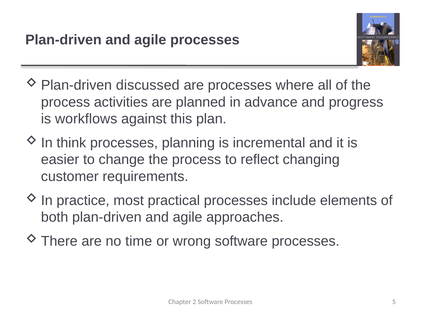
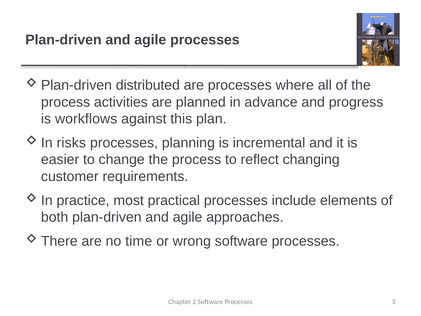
discussed: discussed -> distributed
think: think -> risks
